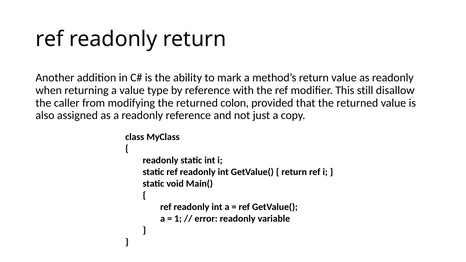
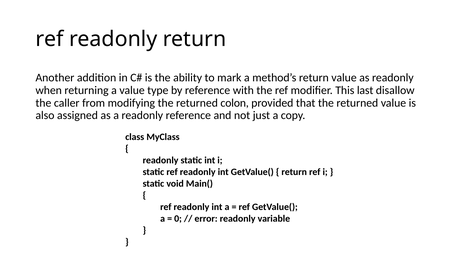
still: still -> last
1: 1 -> 0
